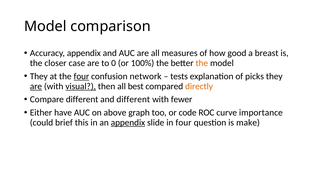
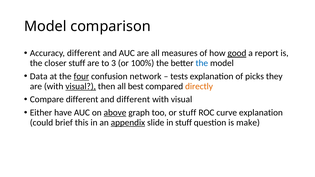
Accuracy appendix: appendix -> different
good underline: none -> present
breast: breast -> report
closer case: case -> stuff
0: 0 -> 3
the at (202, 63) colour: orange -> blue
They at (39, 76): They -> Data
are at (36, 86) underline: present -> none
fewer at (182, 100): fewer -> visual
above underline: none -> present
or code: code -> stuff
curve importance: importance -> explanation
in four: four -> stuff
